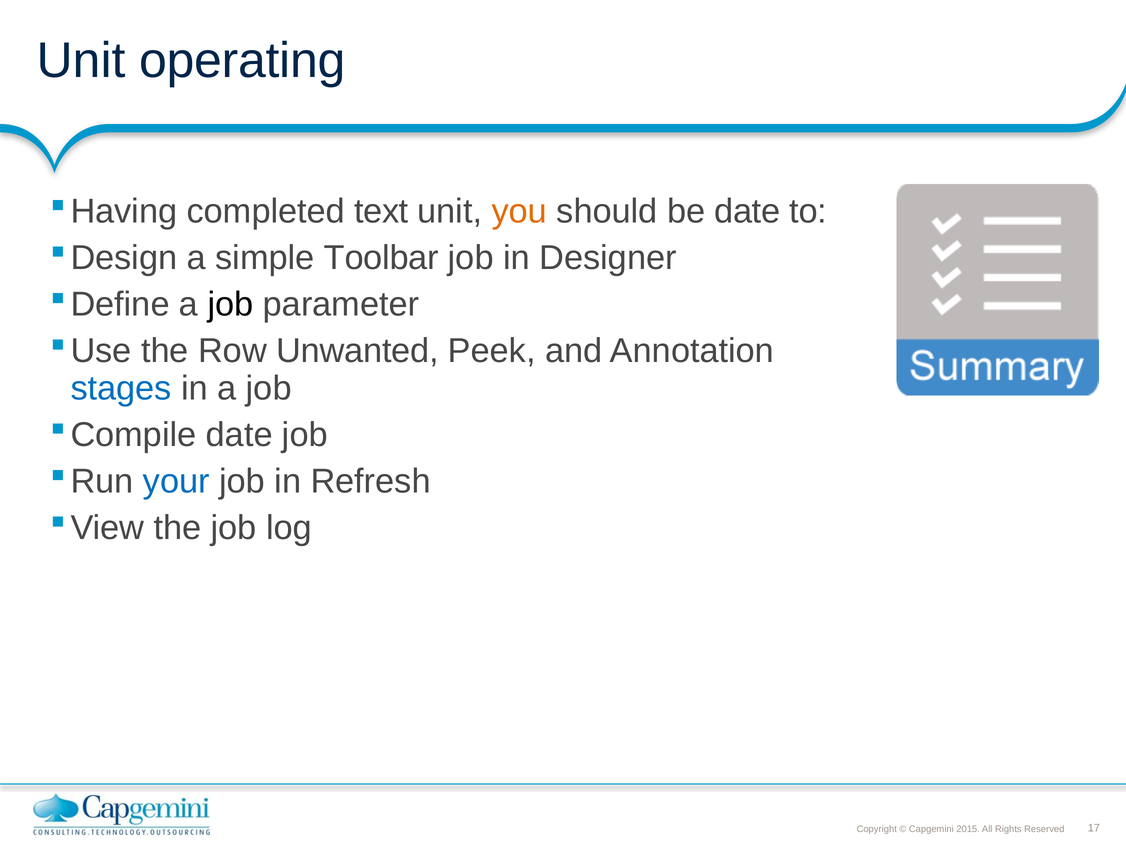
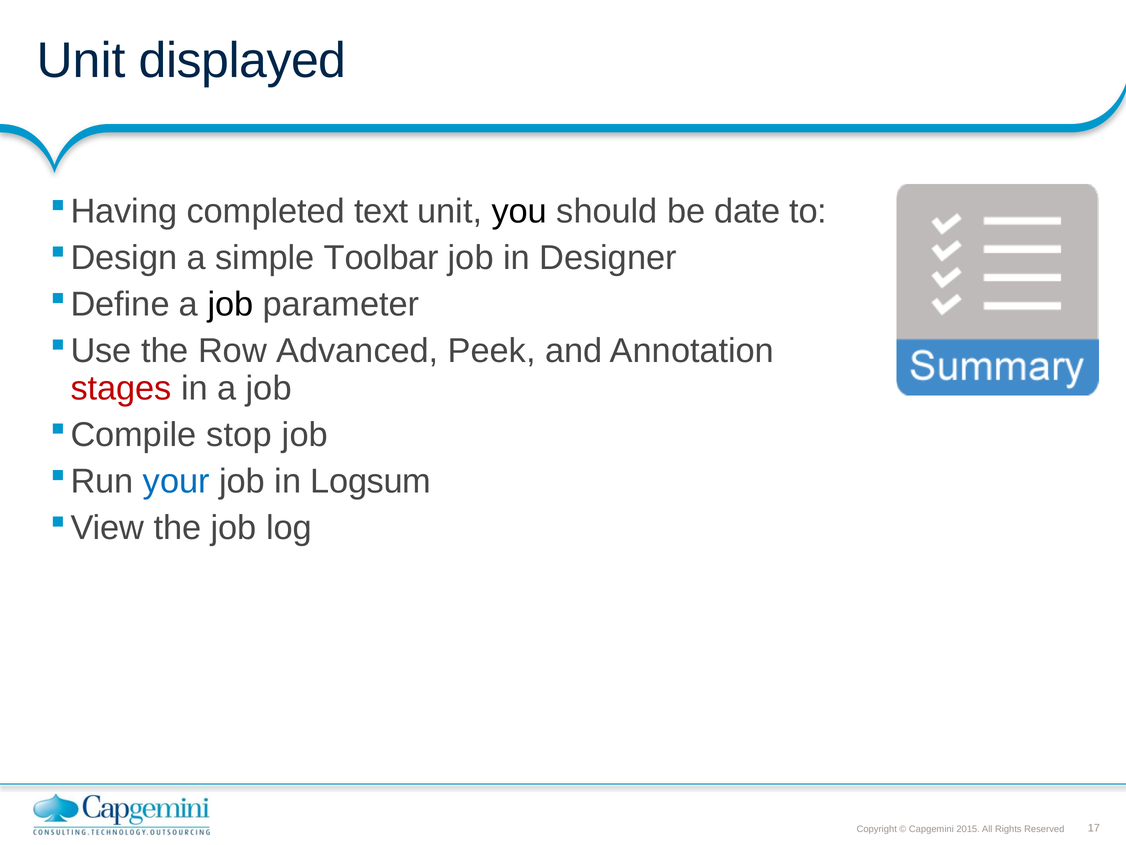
operating: operating -> displayed
you colour: orange -> black
Unwanted: Unwanted -> Advanced
stages colour: blue -> red
date at (239, 435): date -> stop
Refresh: Refresh -> Logsum
